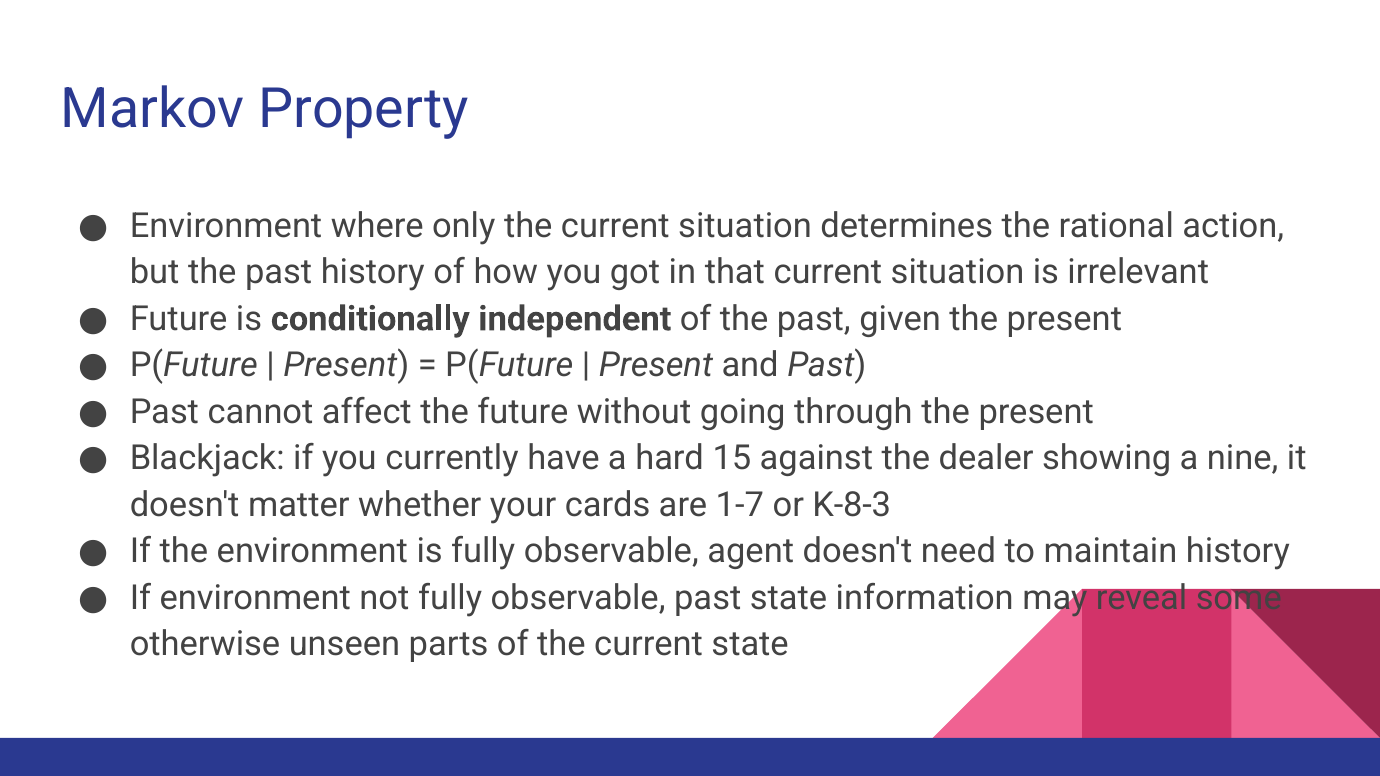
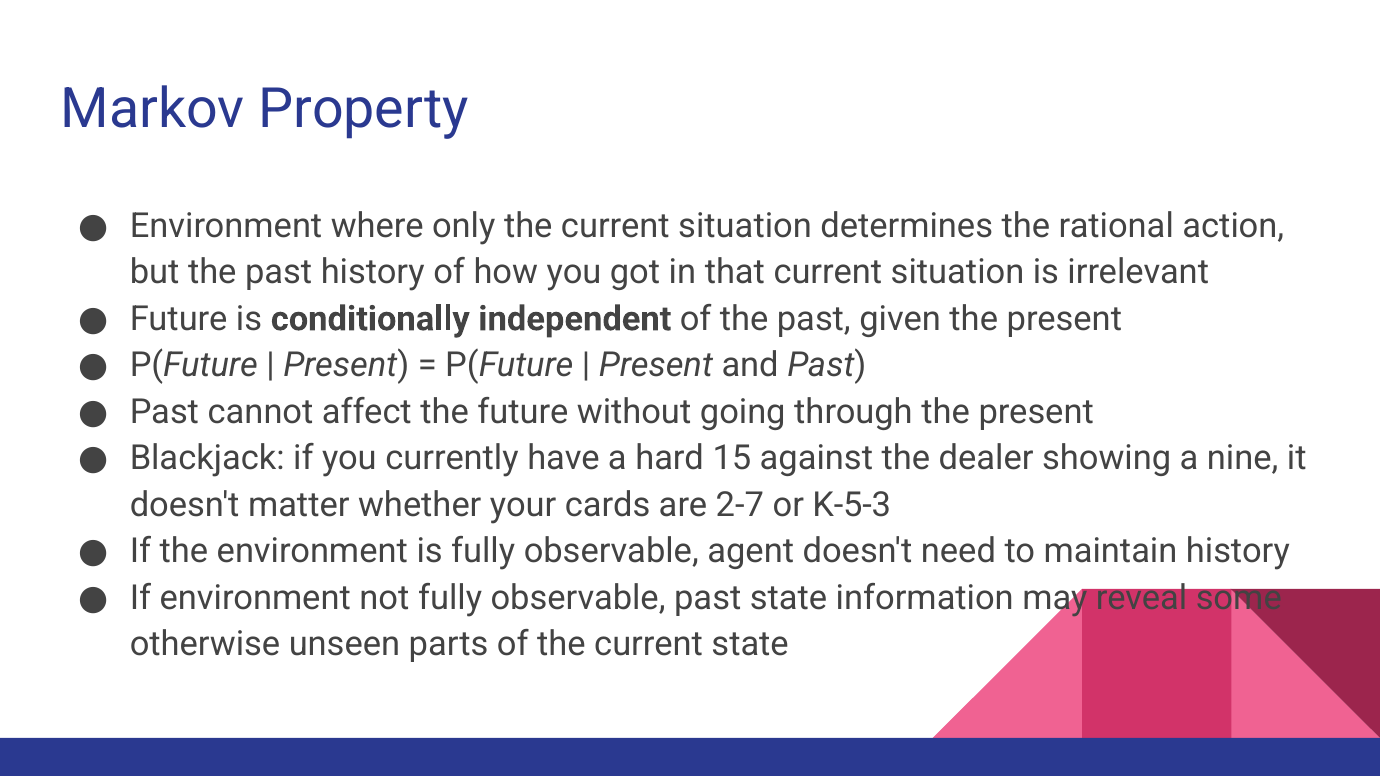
1-7: 1-7 -> 2-7
K-8-3: K-8-3 -> K-5-3
